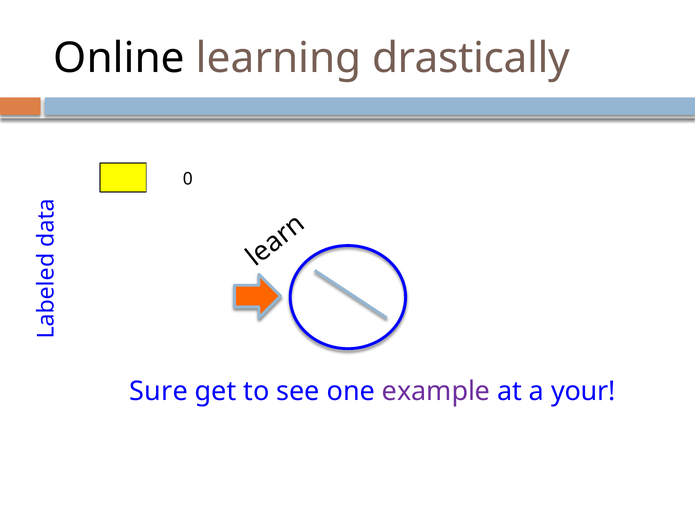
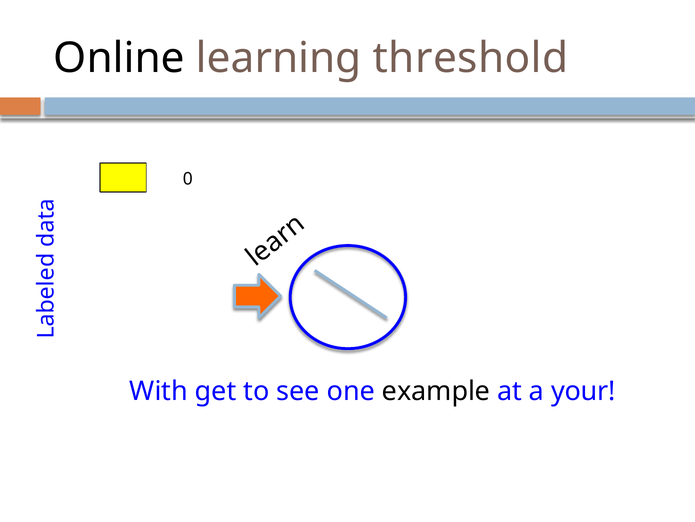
drastically: drastically -> threshold
Sure: Sure -> With
example colour: purple -> black
